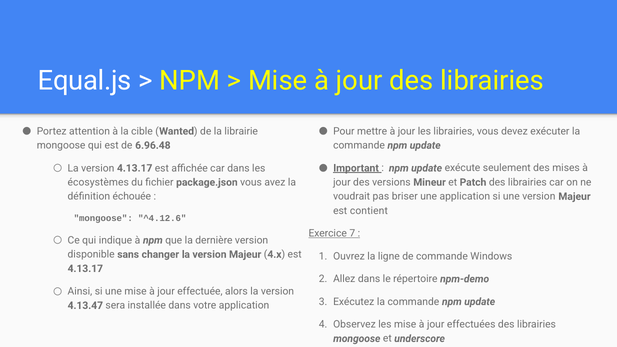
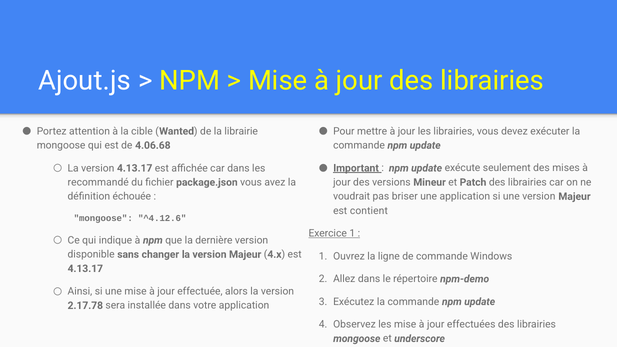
Equal.js: Equal.js -> Ajout.js
6.96.48: 6.96.48 -> 4.06.68
écosystèmes: écosystèmes -> recommandé
Exercice 7: 7 -> 1
4.13.47: 4.13.47 -> 2.17.78
